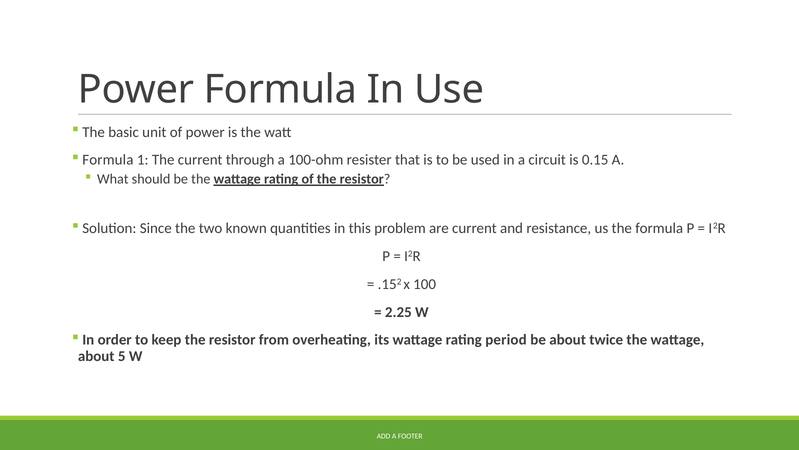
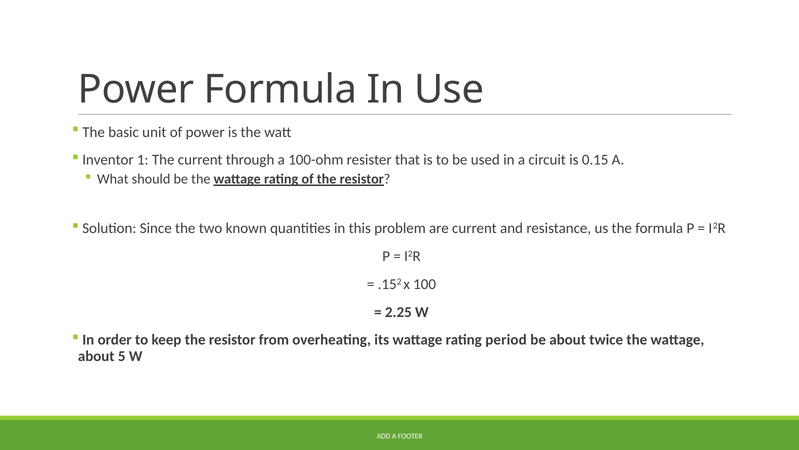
Formula at (108, 160): Formula -> Inventor
